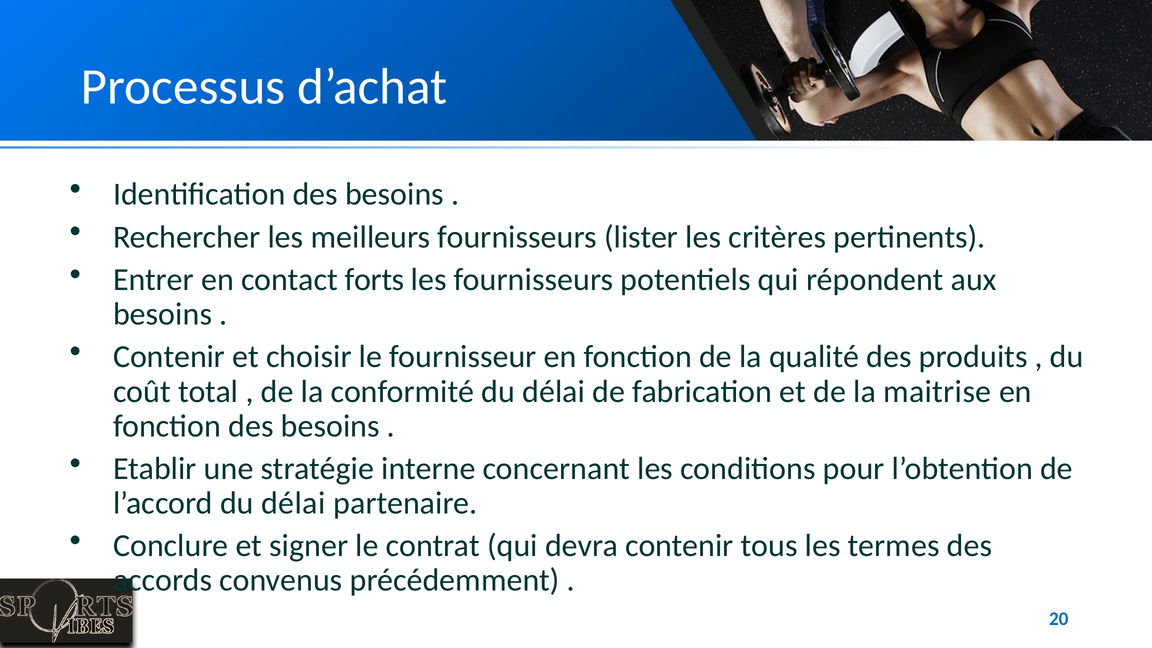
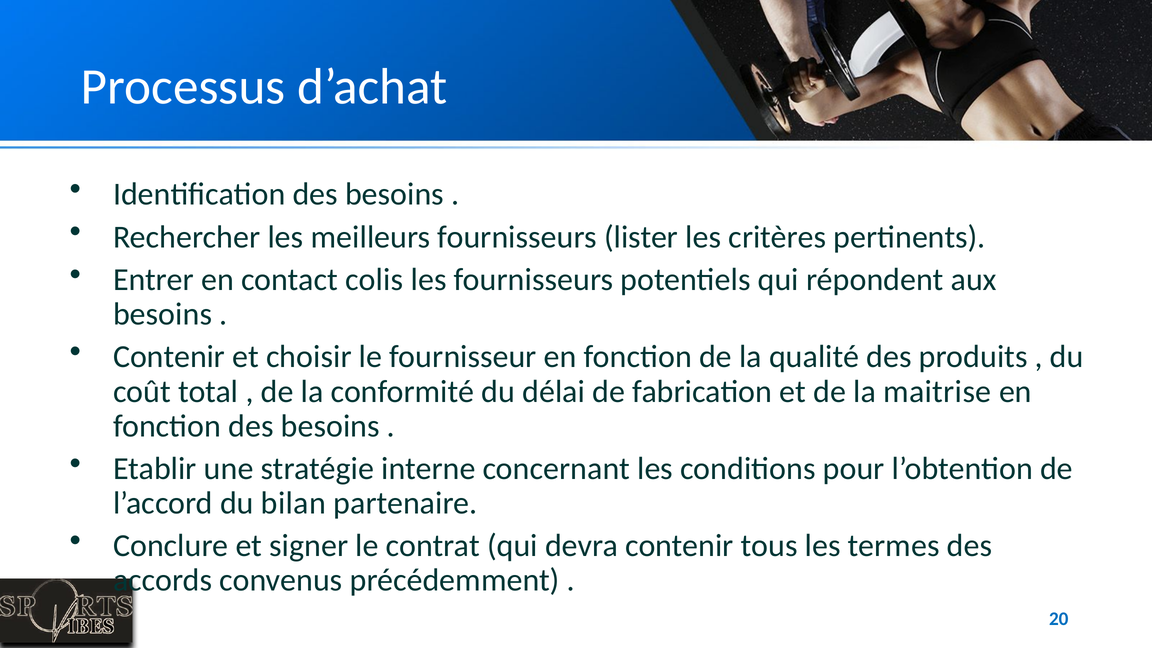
forts: forts -> colis
l’accord du délai: délai -> bilan
